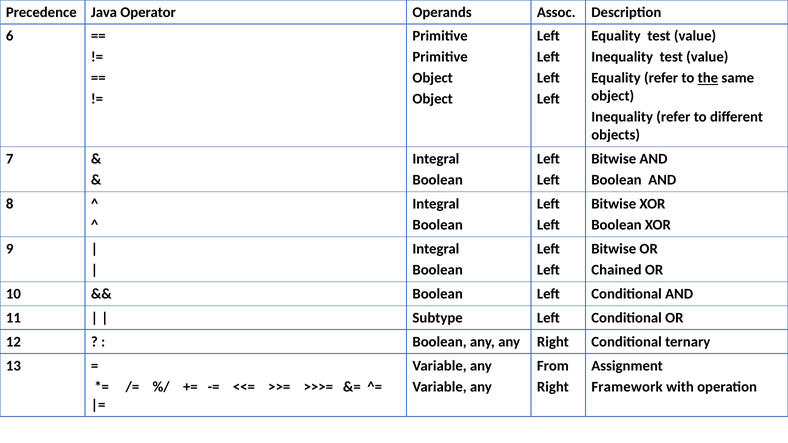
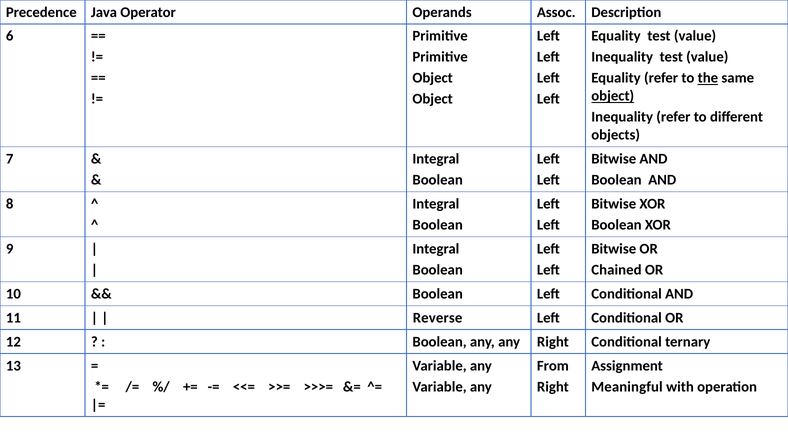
object at (613, 96) underline: none -> present
Subtype: Subtype -> Reverse
Framework: Framework -> Meaningful
